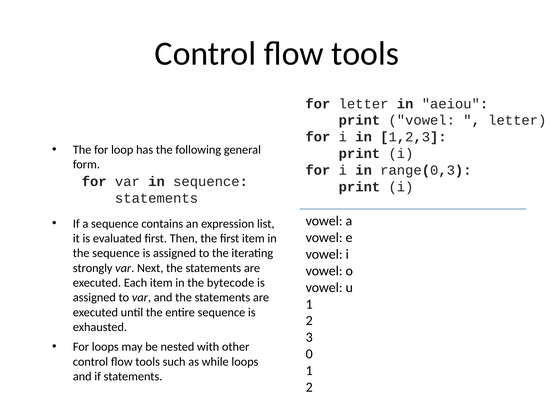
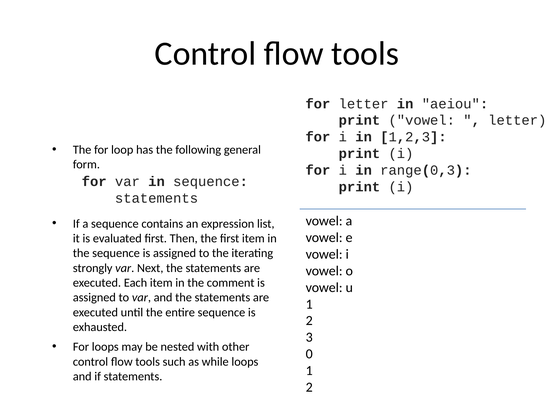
bytecode: bytecode -> comment
